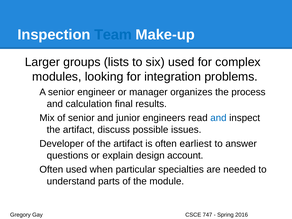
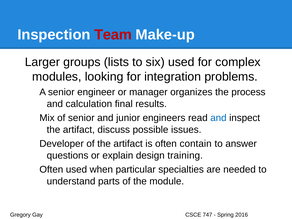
Team colour: blue -> red
earliest: earliest -> contain
account: account -> training
